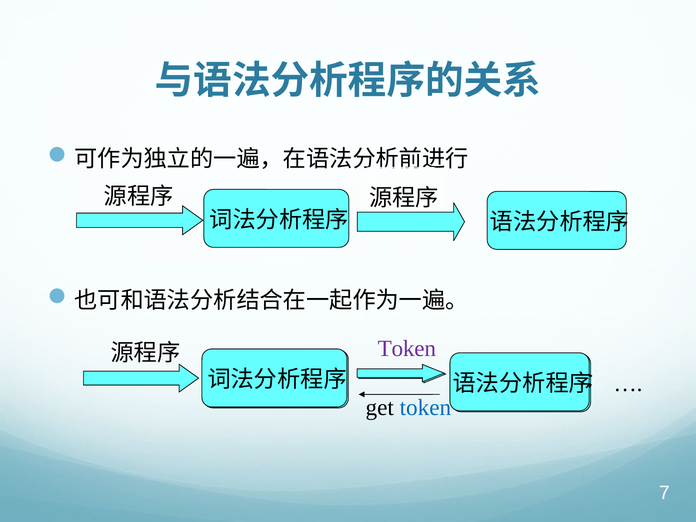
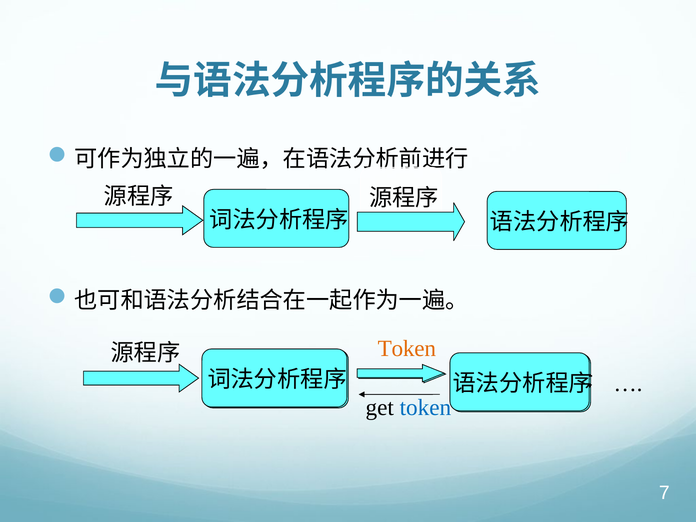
Token at (407, 349) colour: purple -> orange
